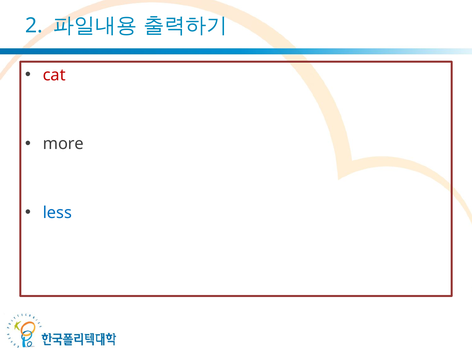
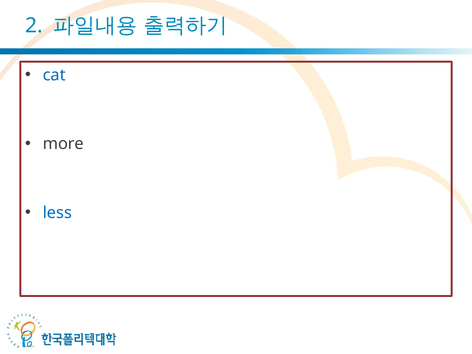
cat colour: red -> blue
